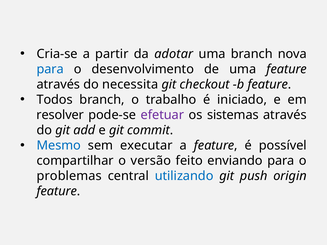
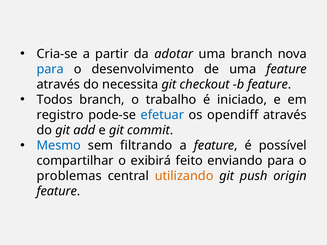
resolver: resolver -> registro
efetuar colour: purple -> blue
sistemas: sistemas -> opendiff
executar: executar -> filtrando
versão: versão -> exibirá
utilizando colour: blue -> orange
